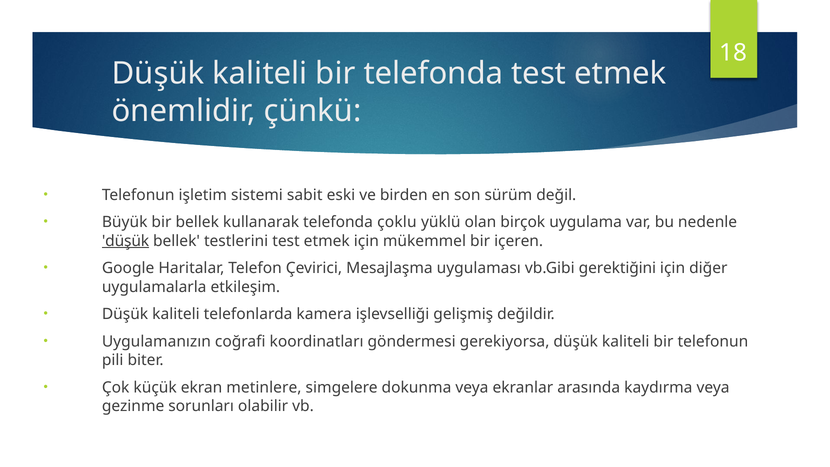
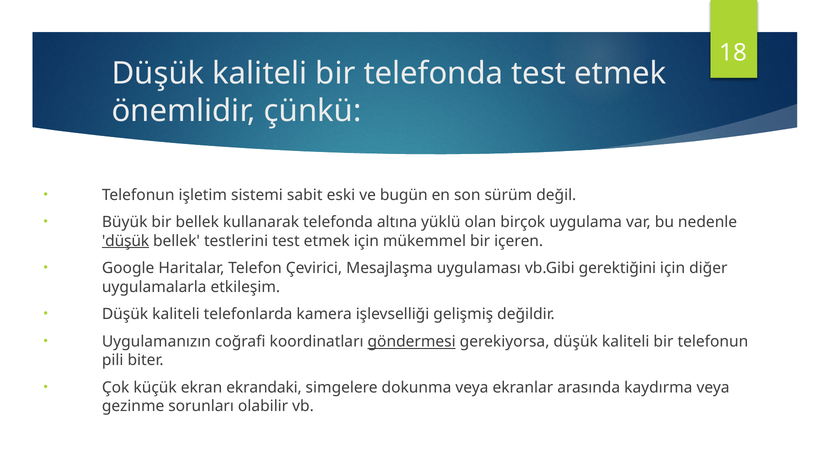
birden: birden -> bugün
çoklu: çoklu -> altına
göndermesi underline: none -> present
metinlere: metinlere -> ekrandaki
